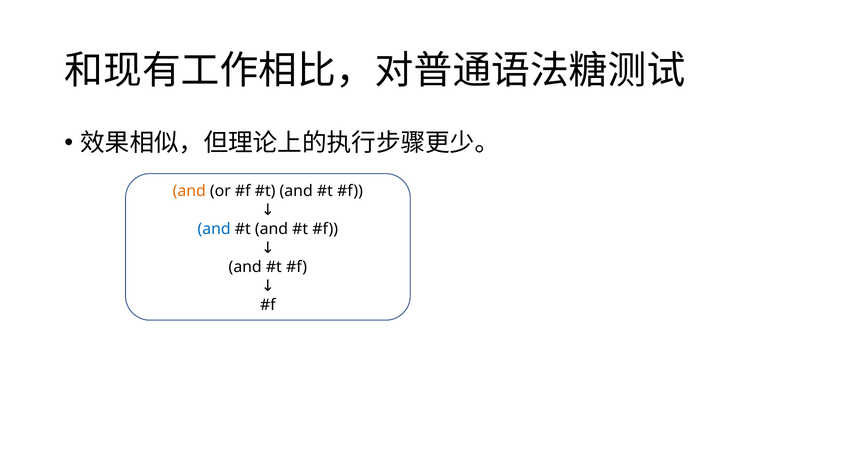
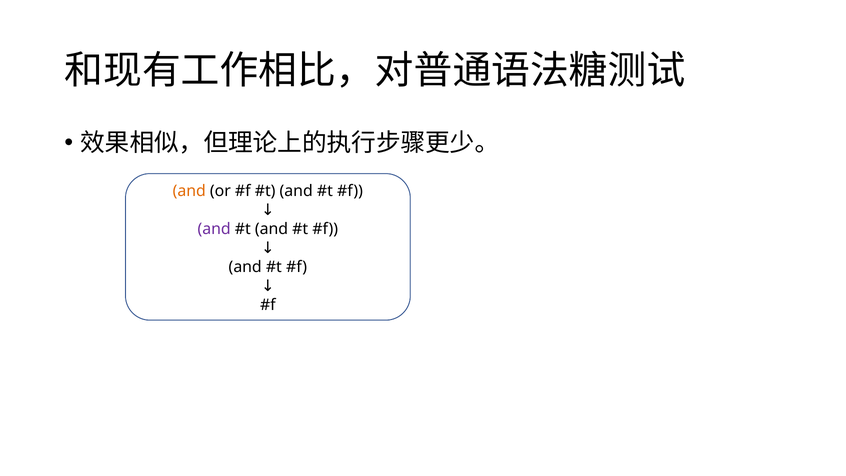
and at (214, 229) colour: blue -> purple
